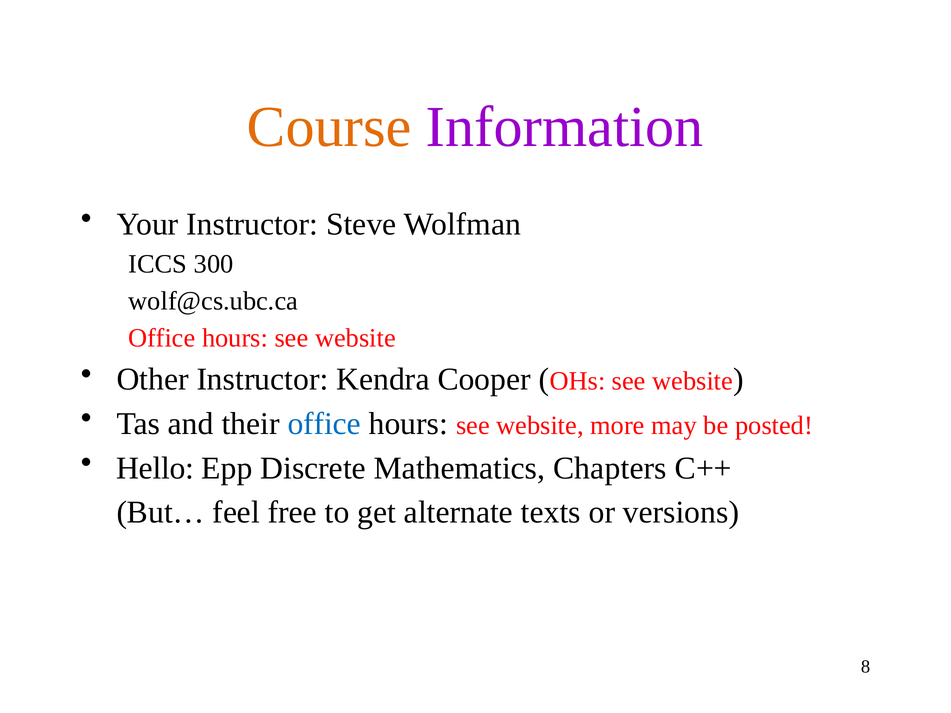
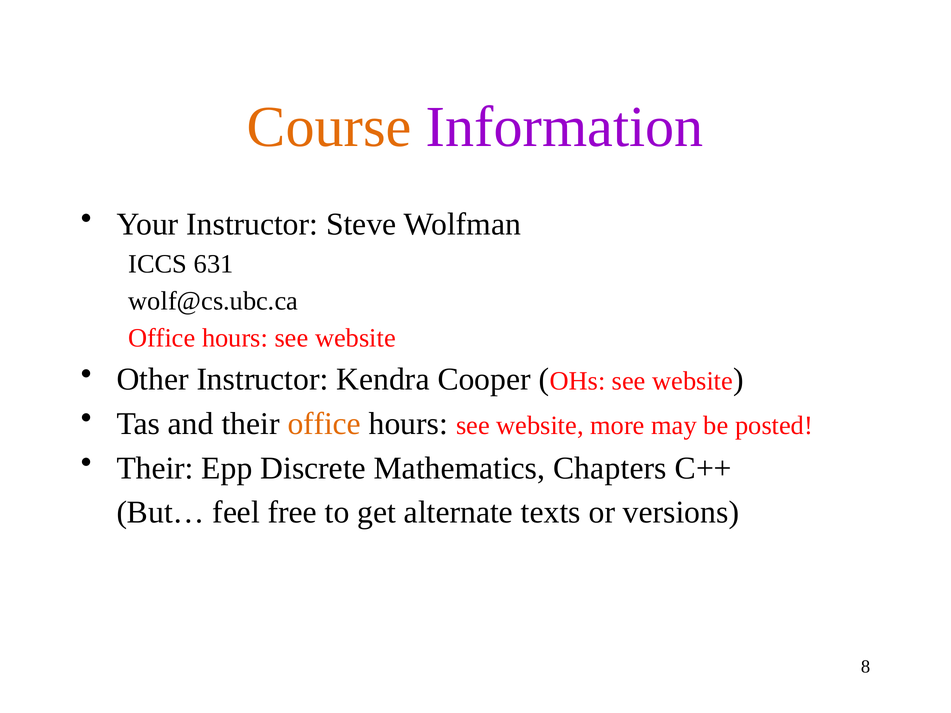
300: 300 -> 631
office at (324, 424) colour: blue -> orange
Hello at (155, 468): Hello -> Their
